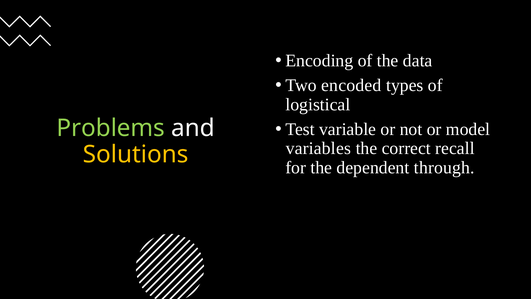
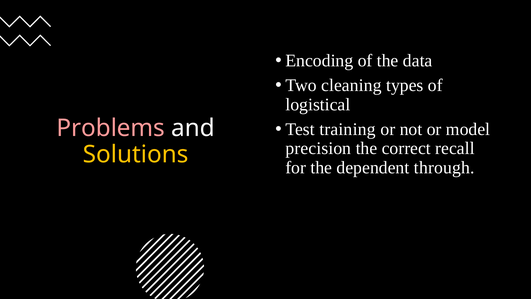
encoded: encoded -> cleaning
variable: variable -> training
Problems colour: light green -> pink
variables: variables -> precision
